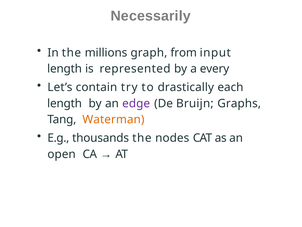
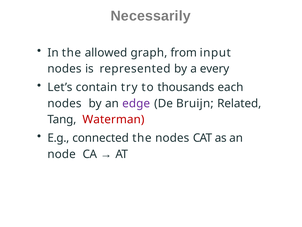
millions: millions -> allowed
length at (65, 69): length -> nodes
drastically: drastically -> thousands
length at (65, 103): length -> nodes
Graphs: Graphs -> Related
Waterman colour: orange -> red
thousands: thousands -> connected
open: open -> node
